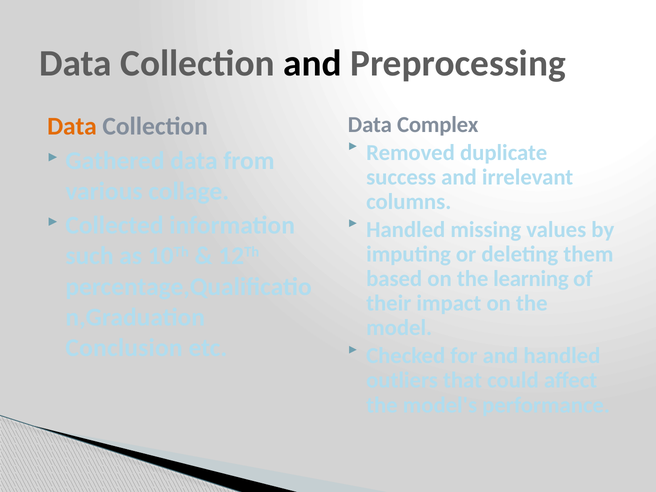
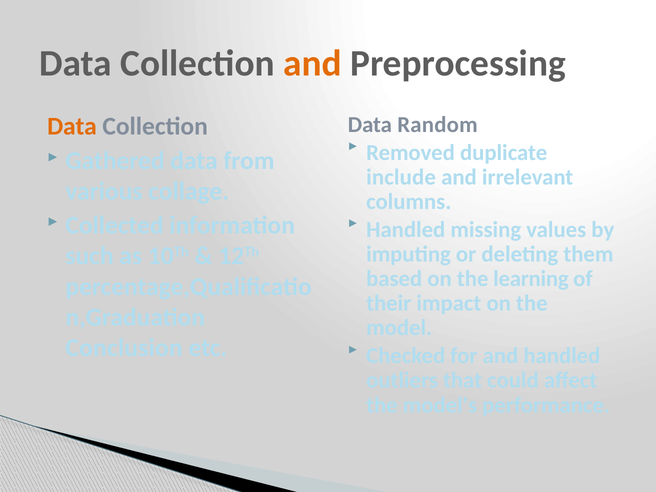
and at (313, 63) colour: black -> orange
Complex: Complex -> Random
success: success -> include
